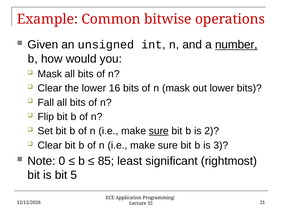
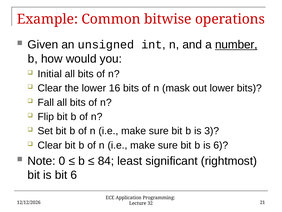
Mask at (50, 74): Mask -> Initial
sure at (159, 131) underline: present -> none
2: 2 -> 3
is 3: 3 -> 6
85: 85 -> 84
bit 5: 5 -> 6
